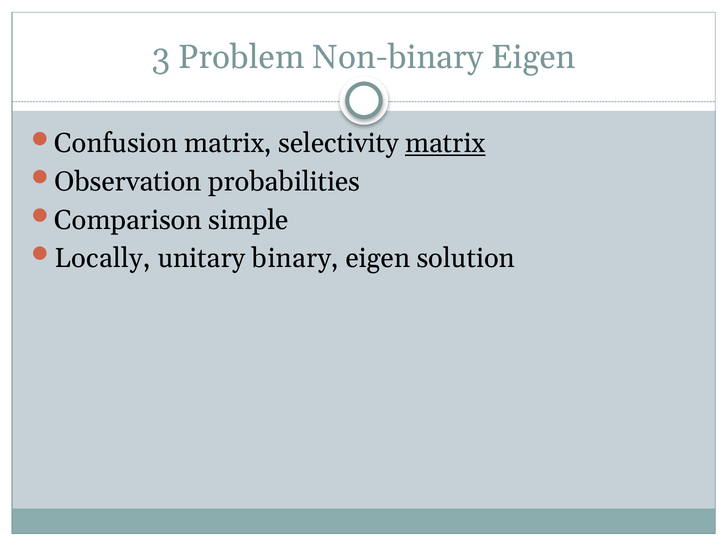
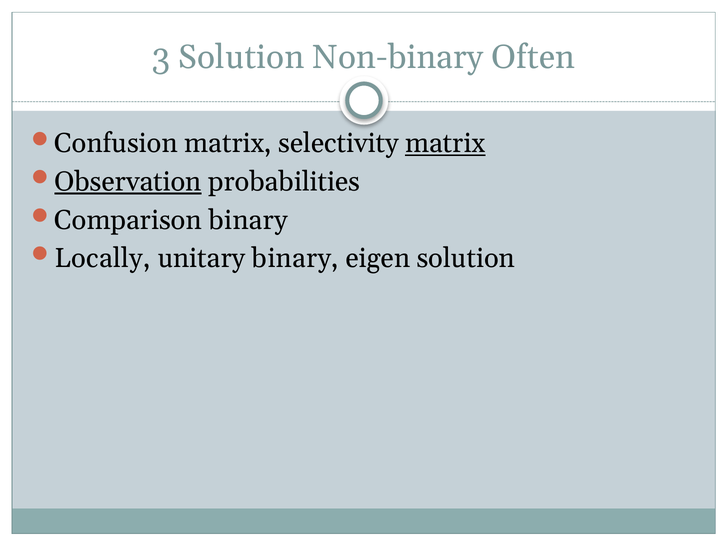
3 Problem: Problem -> Solution
Non-binary Eigen: Eigen -> Often
Observation underline: none -> present
Comparison simple: simple -> binary
